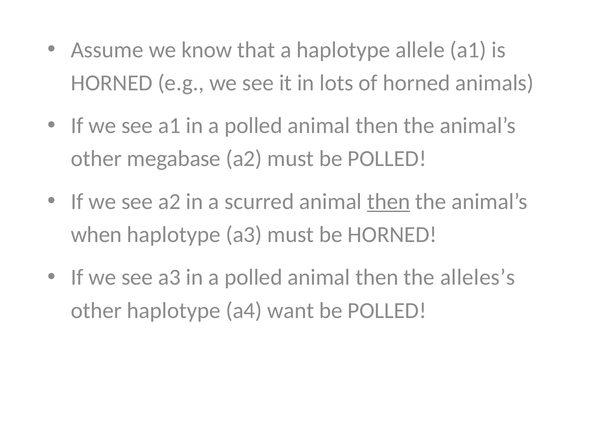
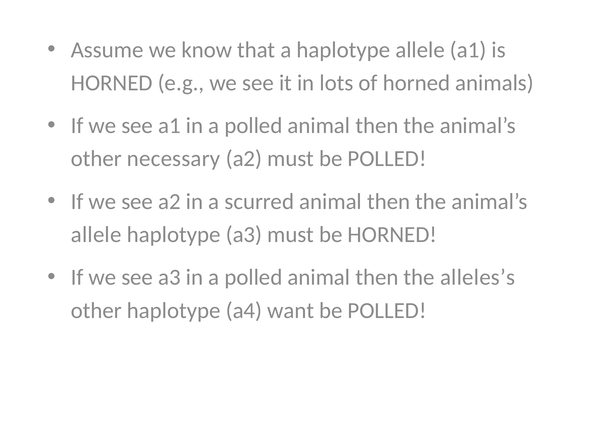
megabase: megabase -> necessary
then at (389, 201) underline: present -> none
when at (96, 234): when -> allele
